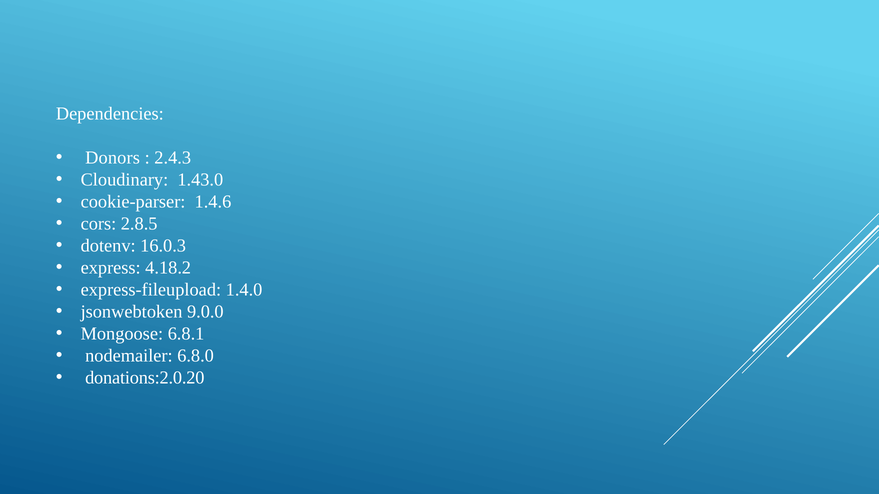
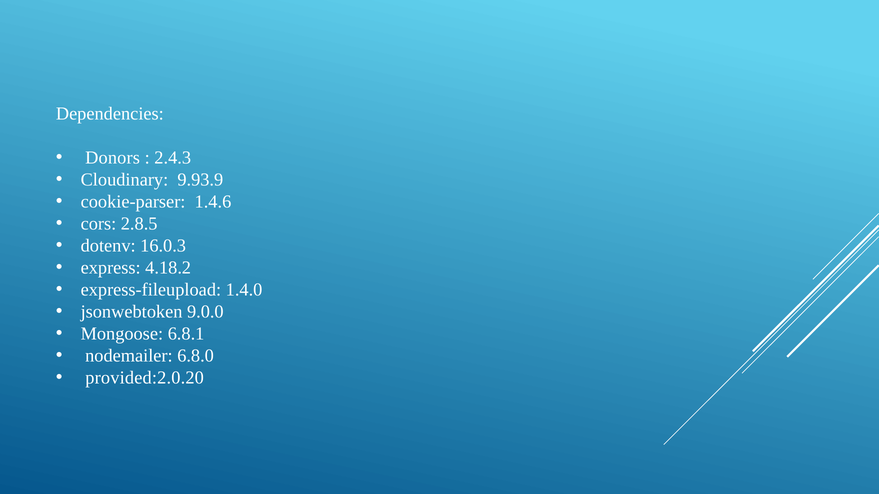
1.43.0: 1.43.0 -> 9.93.9
donations:2.0.20: donations:2.0.20 -> provided:2.0.20
